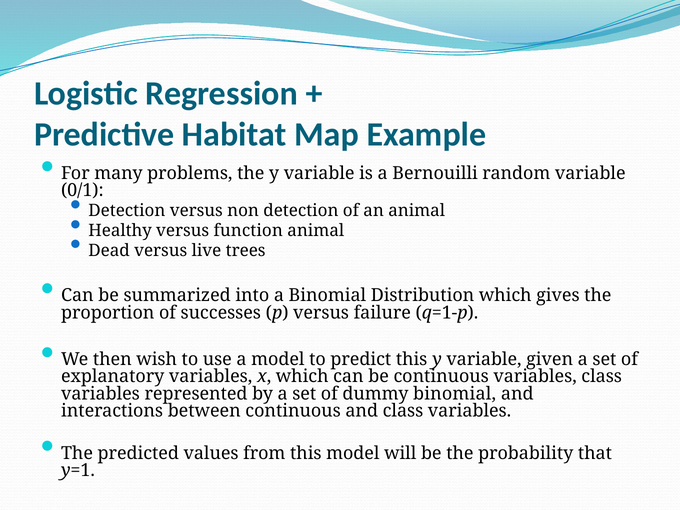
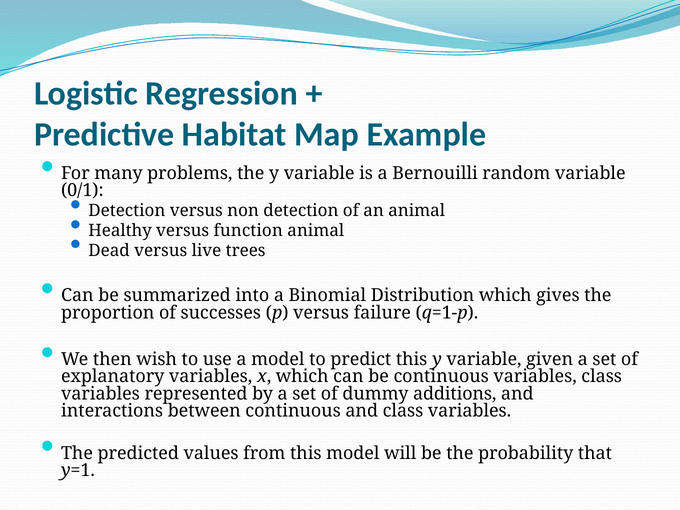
dummy binomial: binomial -> additions
